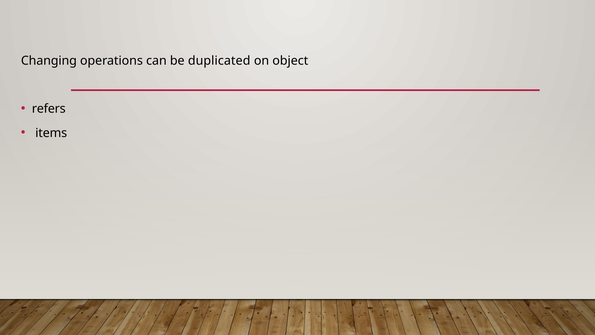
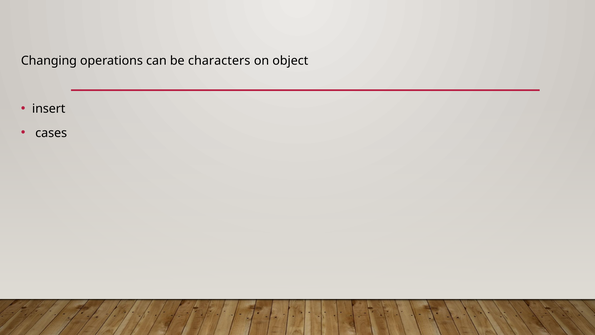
duplicated: duplicated -> characters
refers: refers -> insert
items: items -> cases
